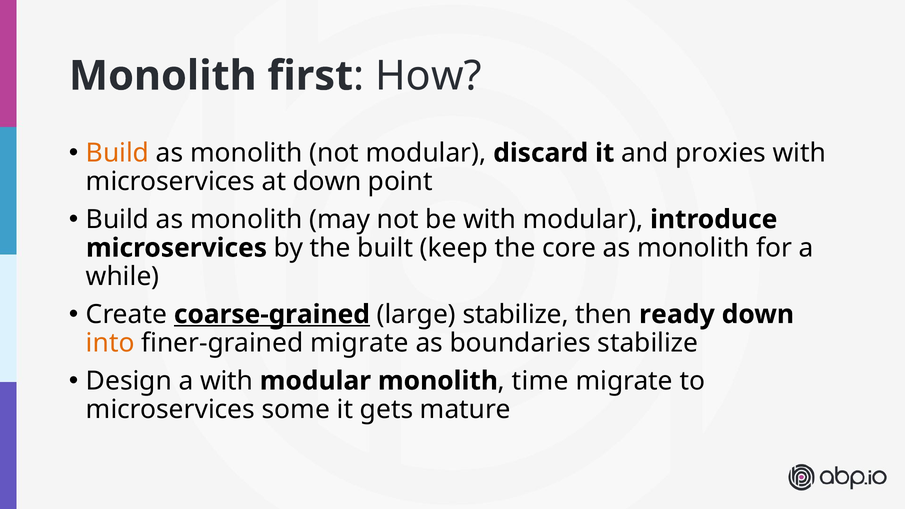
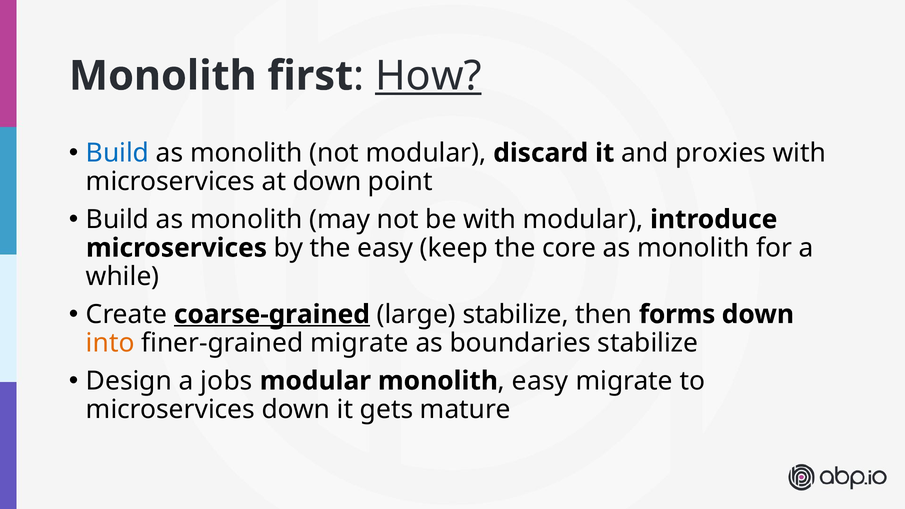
How underline: none -> present
Build at (118, 153) colour: orange -> blue
the built: built -> easy
ready: ready -> forms
a with: with -> jobs
time at (540, 381): time -> easy
microservices some: some -> down
